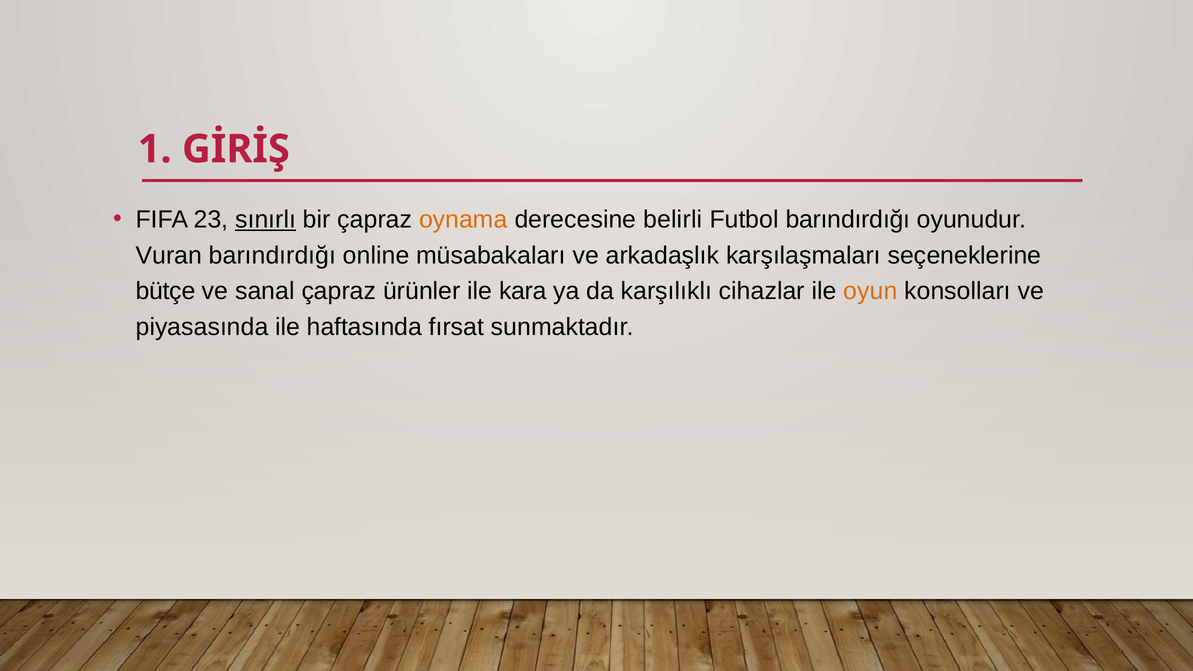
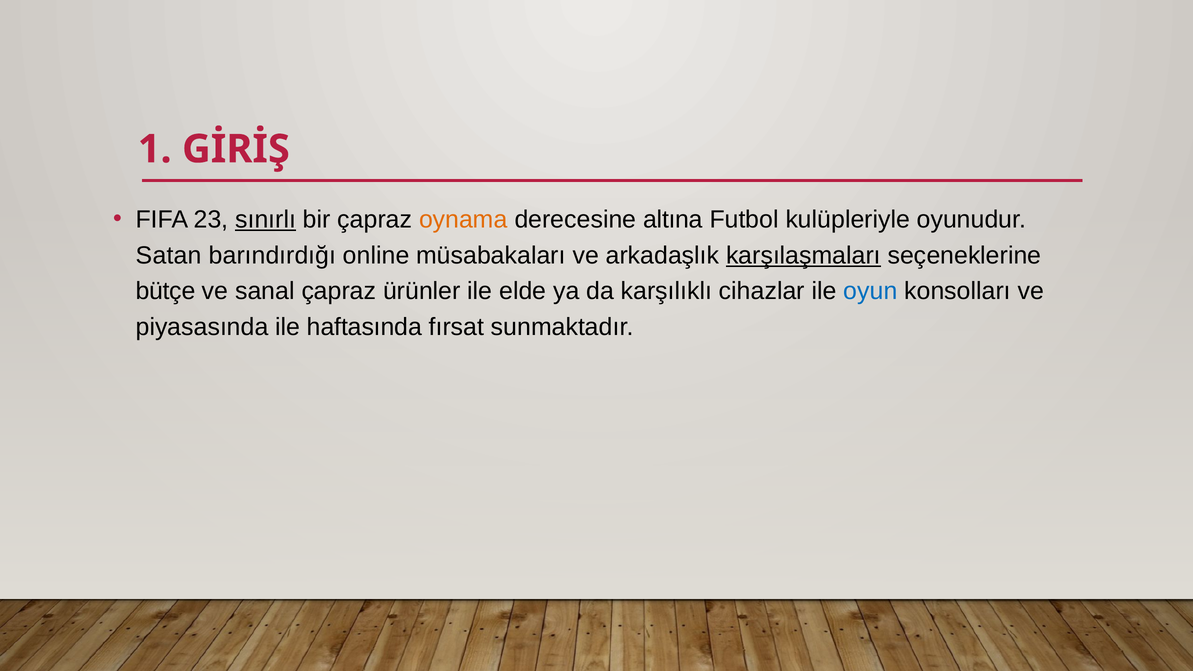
belirli: belirli -> altına
Futbol barındırdığı: barındırdığı -> kulüpleriyle
Vuran: Vuran -> Satan
karşılaşmaları underline: none -> present
kara: kara -> elde
oyun colour: orange -> blue
